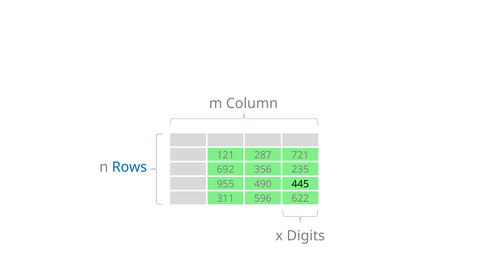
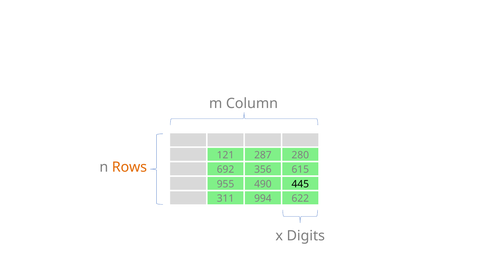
721: 721 -> 280
Rows colour: blue -> orange
235: 235 -> 615
596: 596 -> 994
